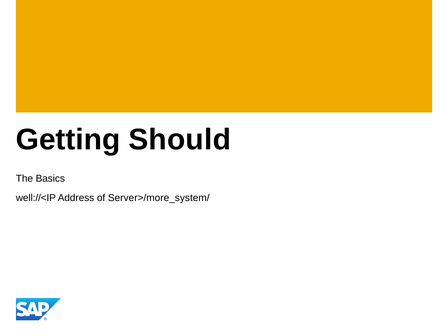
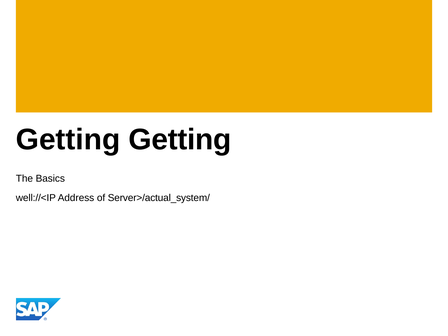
Getting Should: Should -> Getting
Server>/more_system/: Server>/more_system/ -> Server>/actual_system/
